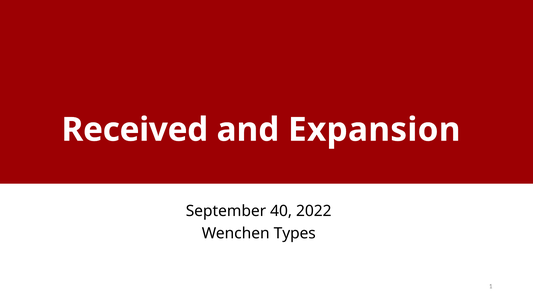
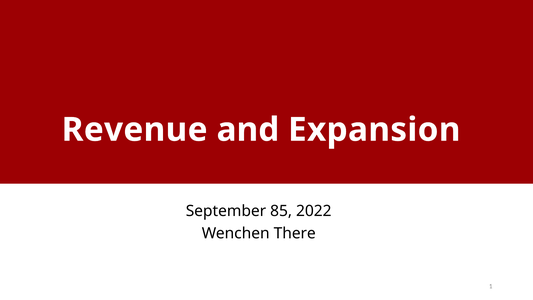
Received: Received -> Revenue
40: 40 -> 85
Types: Types -> There
